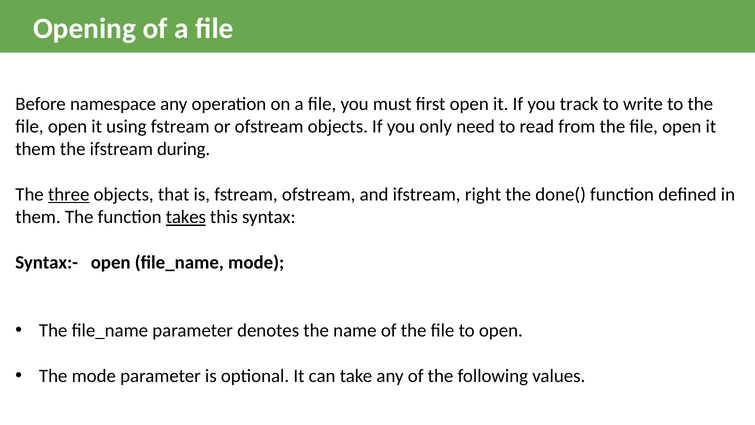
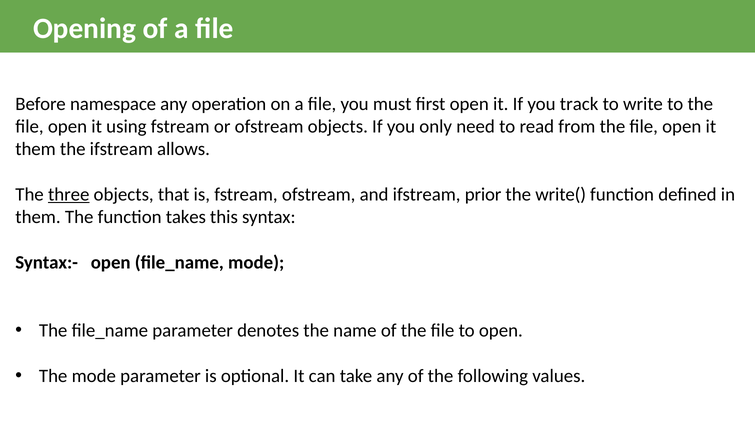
during: during -> allows
right: right -> prior
done(: done( -> write(
takes underline: present -> none
